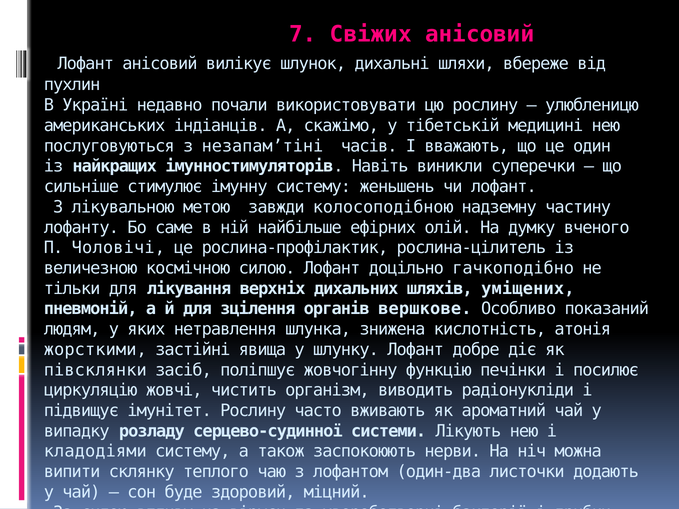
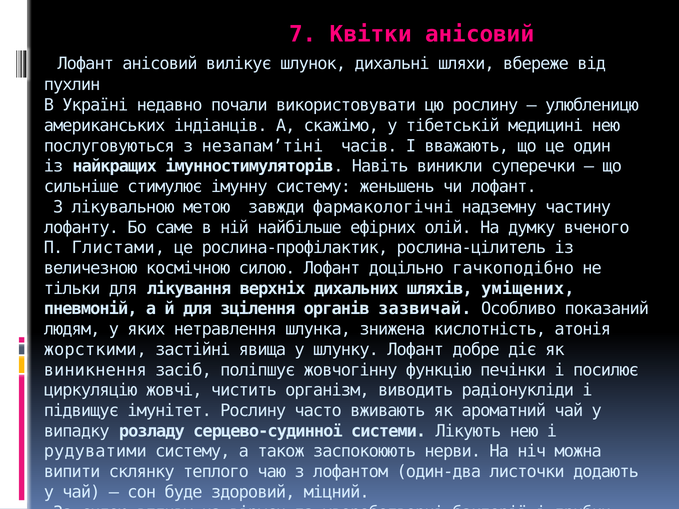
Свіжих: Свіжих -> Квітки
колосоподібною: колосоподібною -> фармакологічні
Чоловічі: Чоловічі -> Глистами
вершкове: вершкове -> зазвичай
півсклянки: півсклянки -> виникнення
кладодіями: кладодіями -> рудуватими
